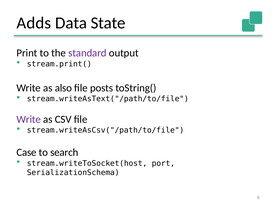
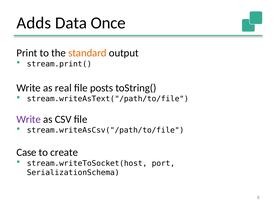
State: State -> Once
standard colour: purple -> orange
also: also -> real
search: search -> create
